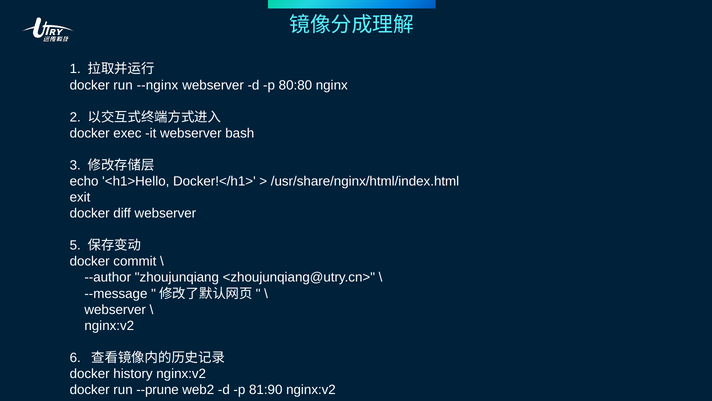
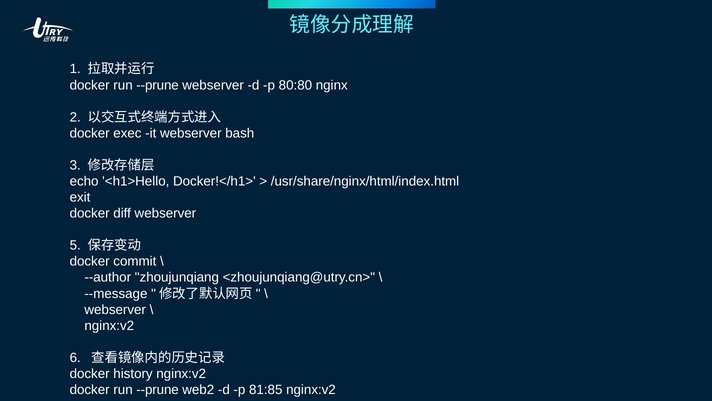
--nginx at (157, 85): --nginx -> --prune
81:90: 81:90 -> 81:85
